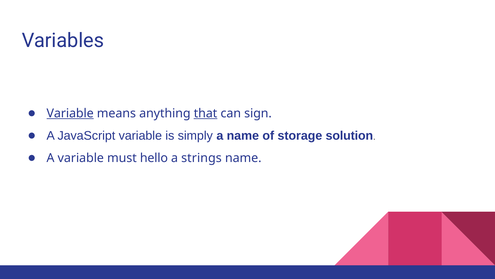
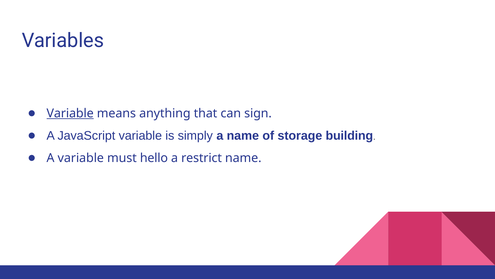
that underline: present -> none
solution: solution -> building
strings: strings -> restrict
